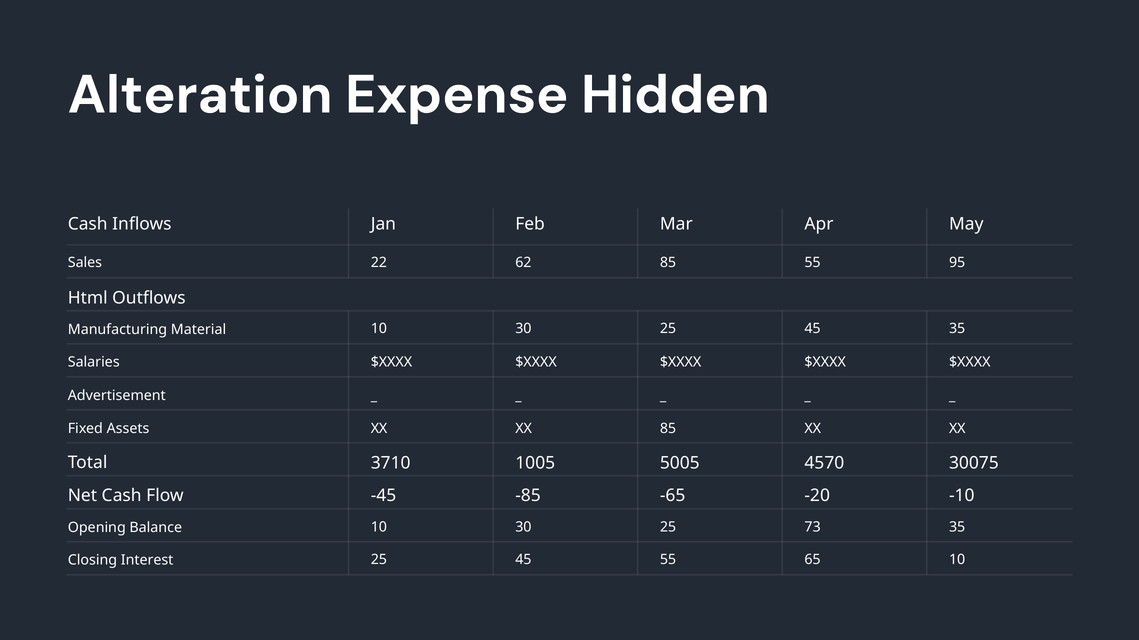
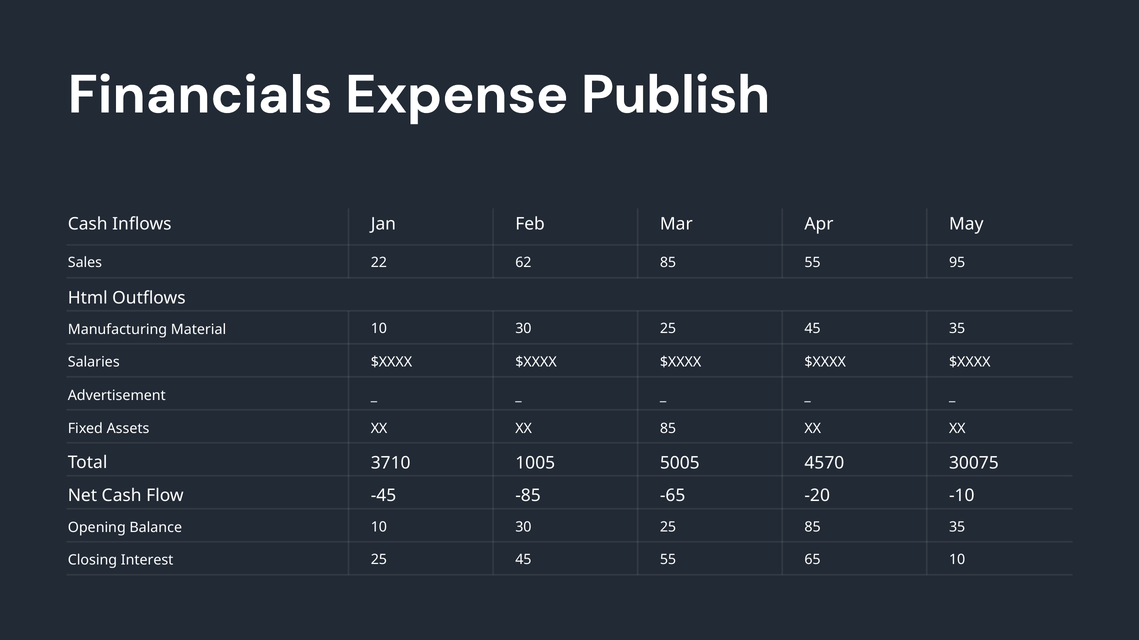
Alteration: Alteration -> Financials
Hidden: Hidden -> Publish
25 73: 73 -> 85
